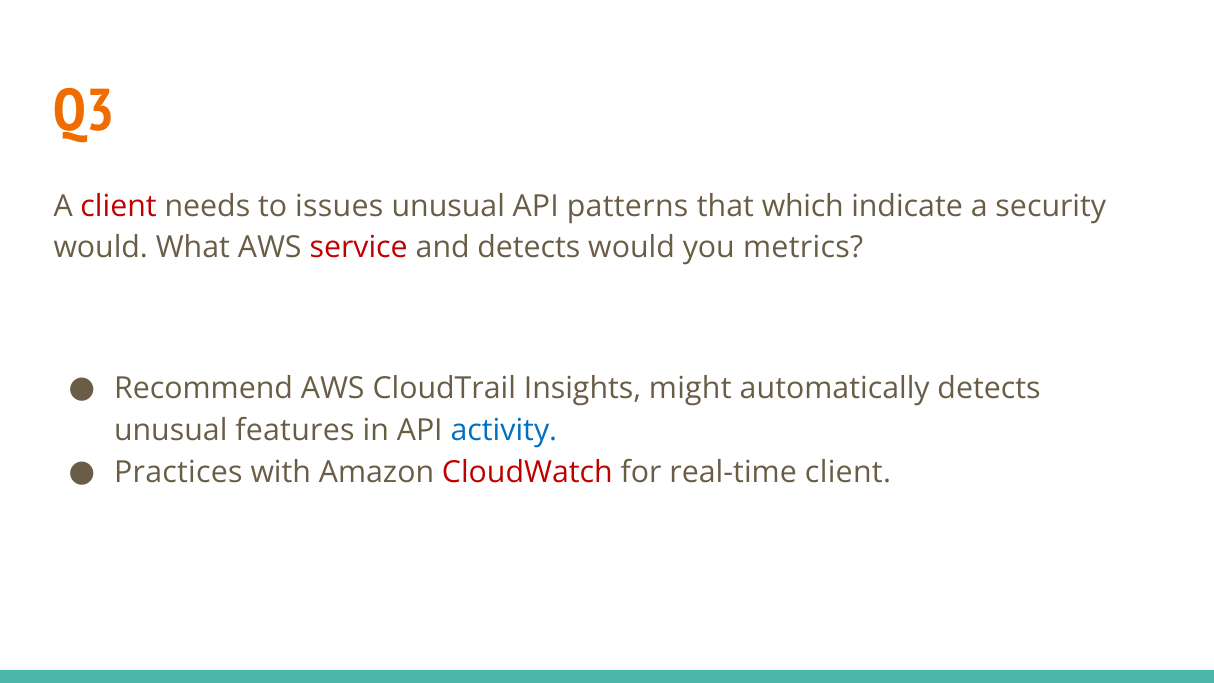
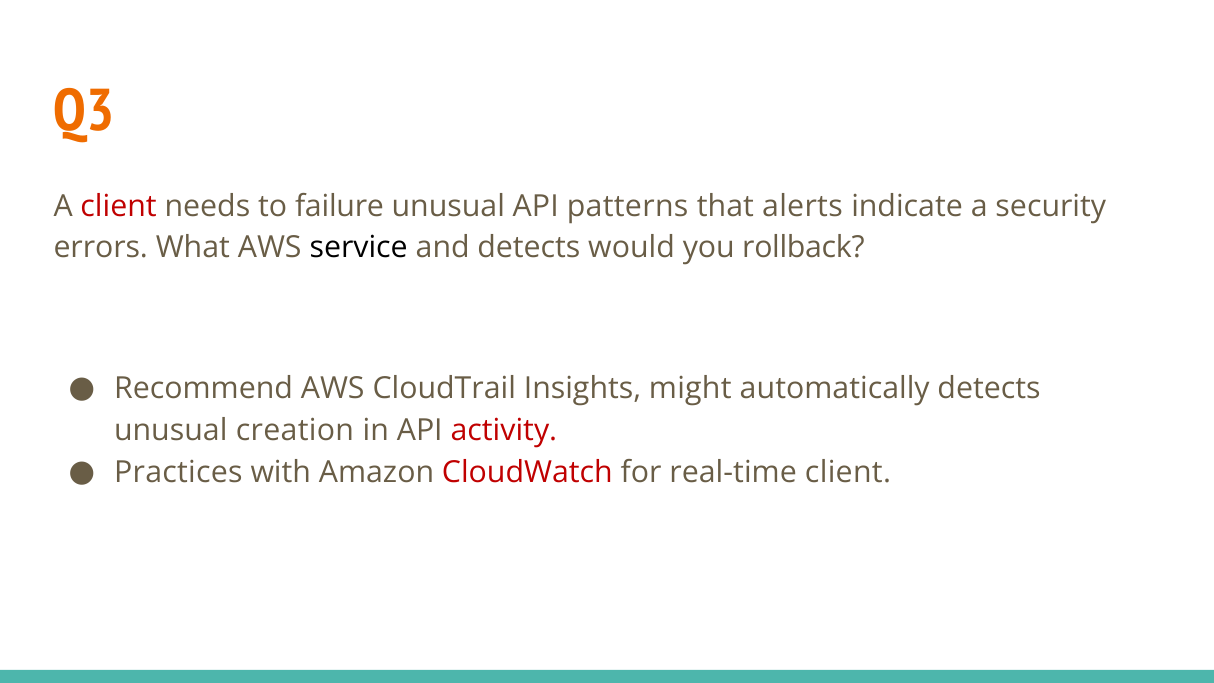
issues: issues -> failure
which: which -> alerts
would at (101, 248): would -> errors
service colour: red -> black
metrics: metrics -> rollback
features: features -> creation
activity colour: blue -> red
